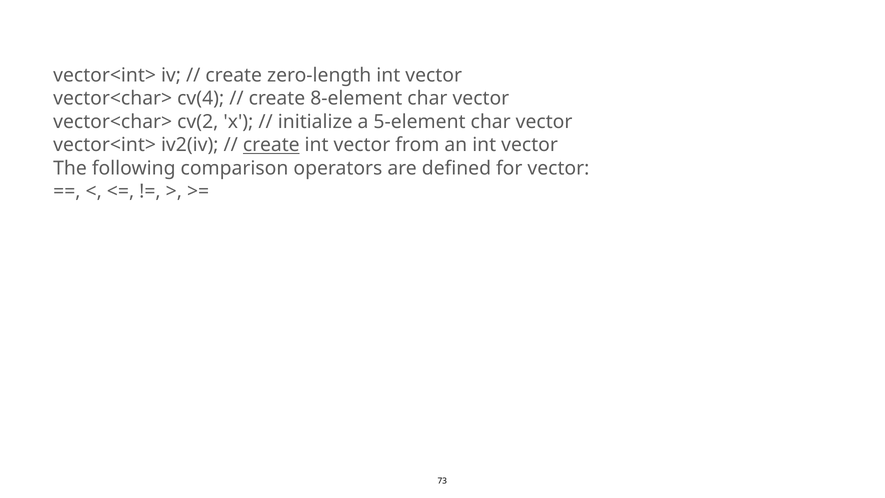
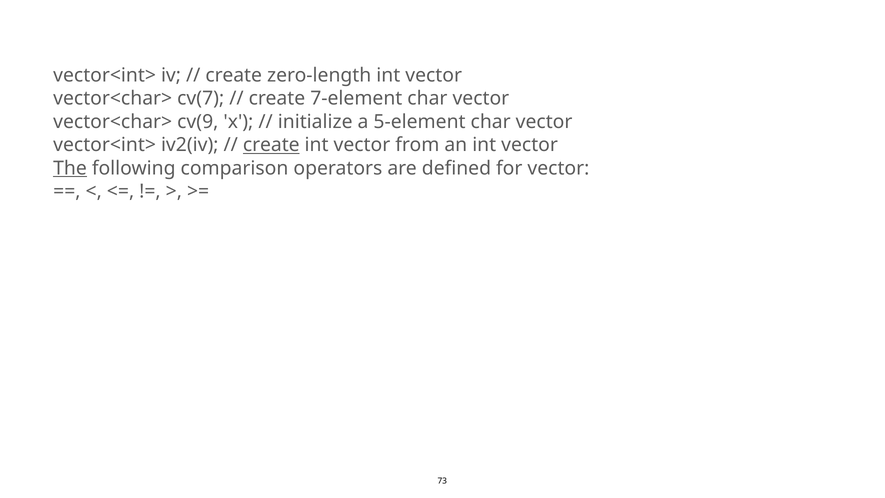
cv(4: cv(4 -> cv(7
8-element: 8-element -> 7-element
cv(2: cv(2 -> cv(9
The underline: none -> present
